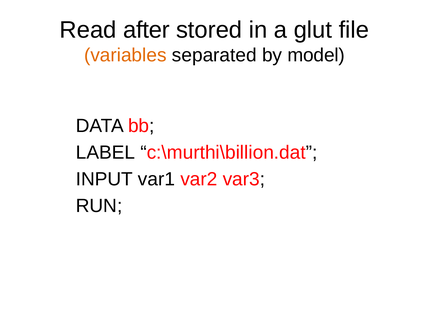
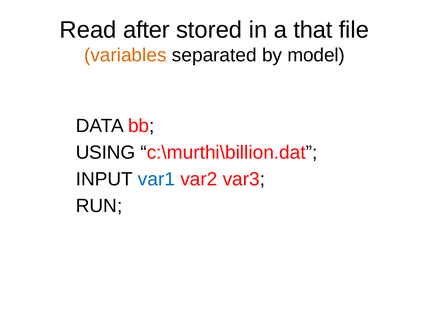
glut: glut -> that
LABEL: LABEL -> USING
var1 colour: black -> blue
